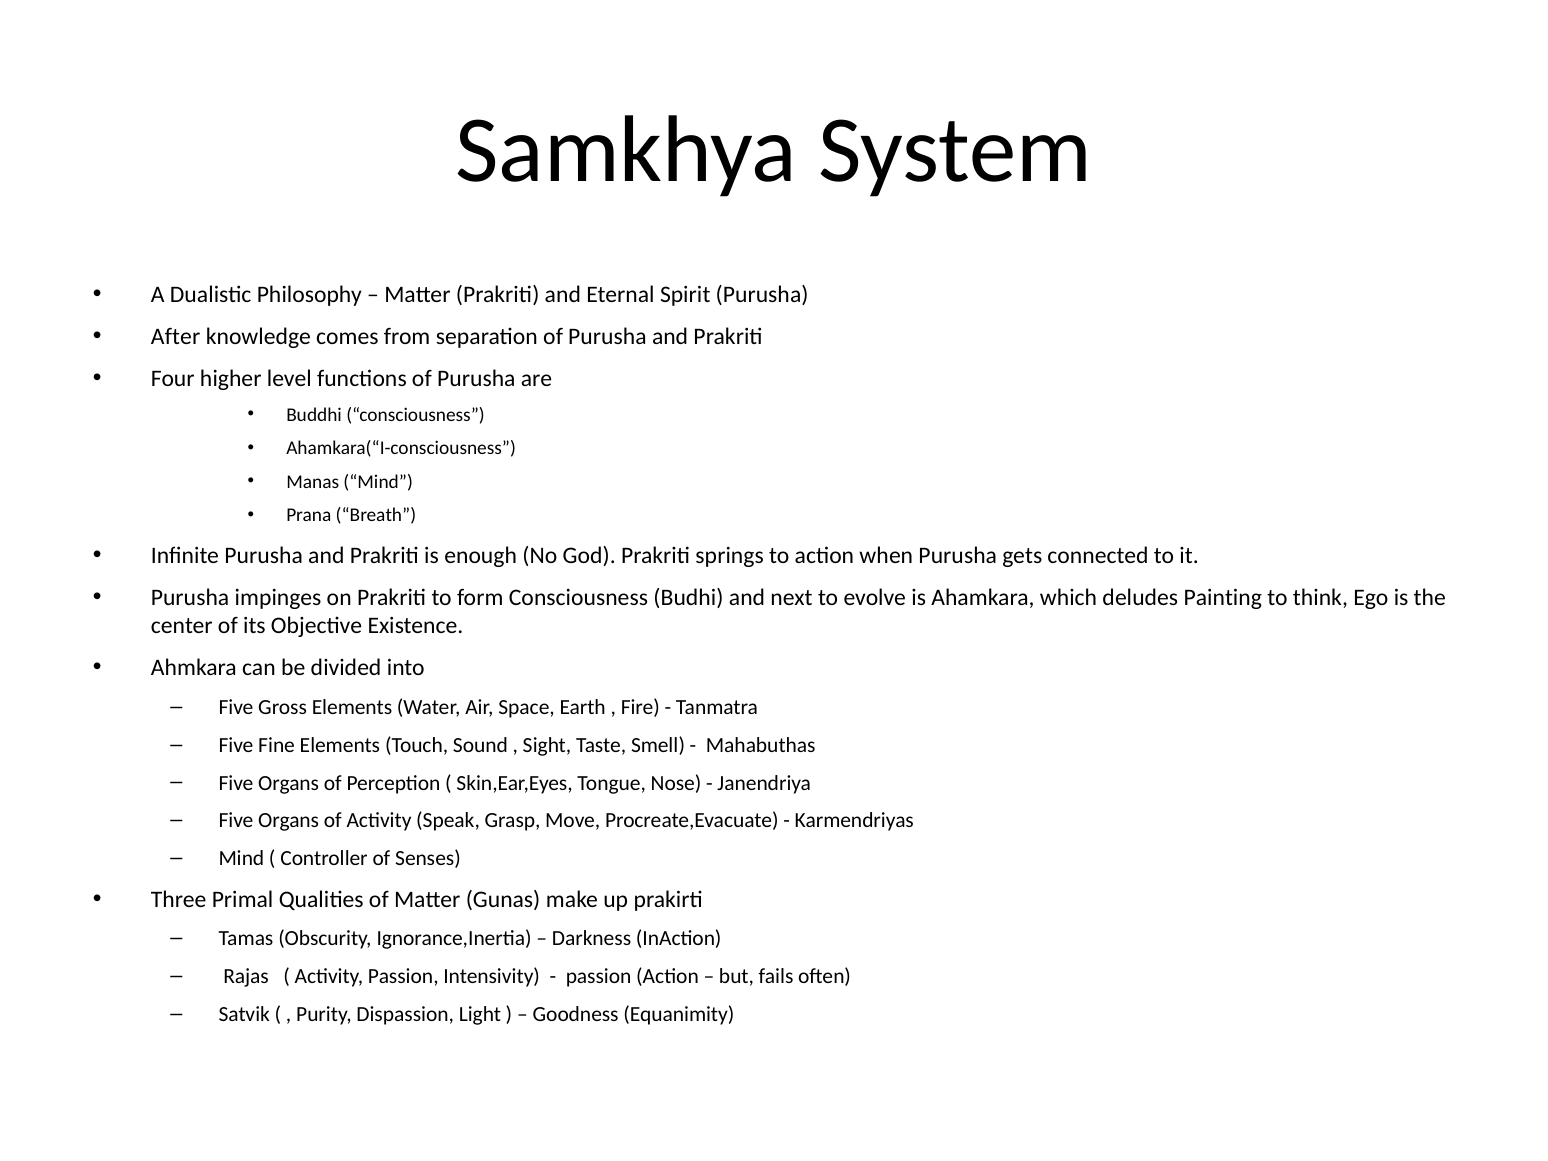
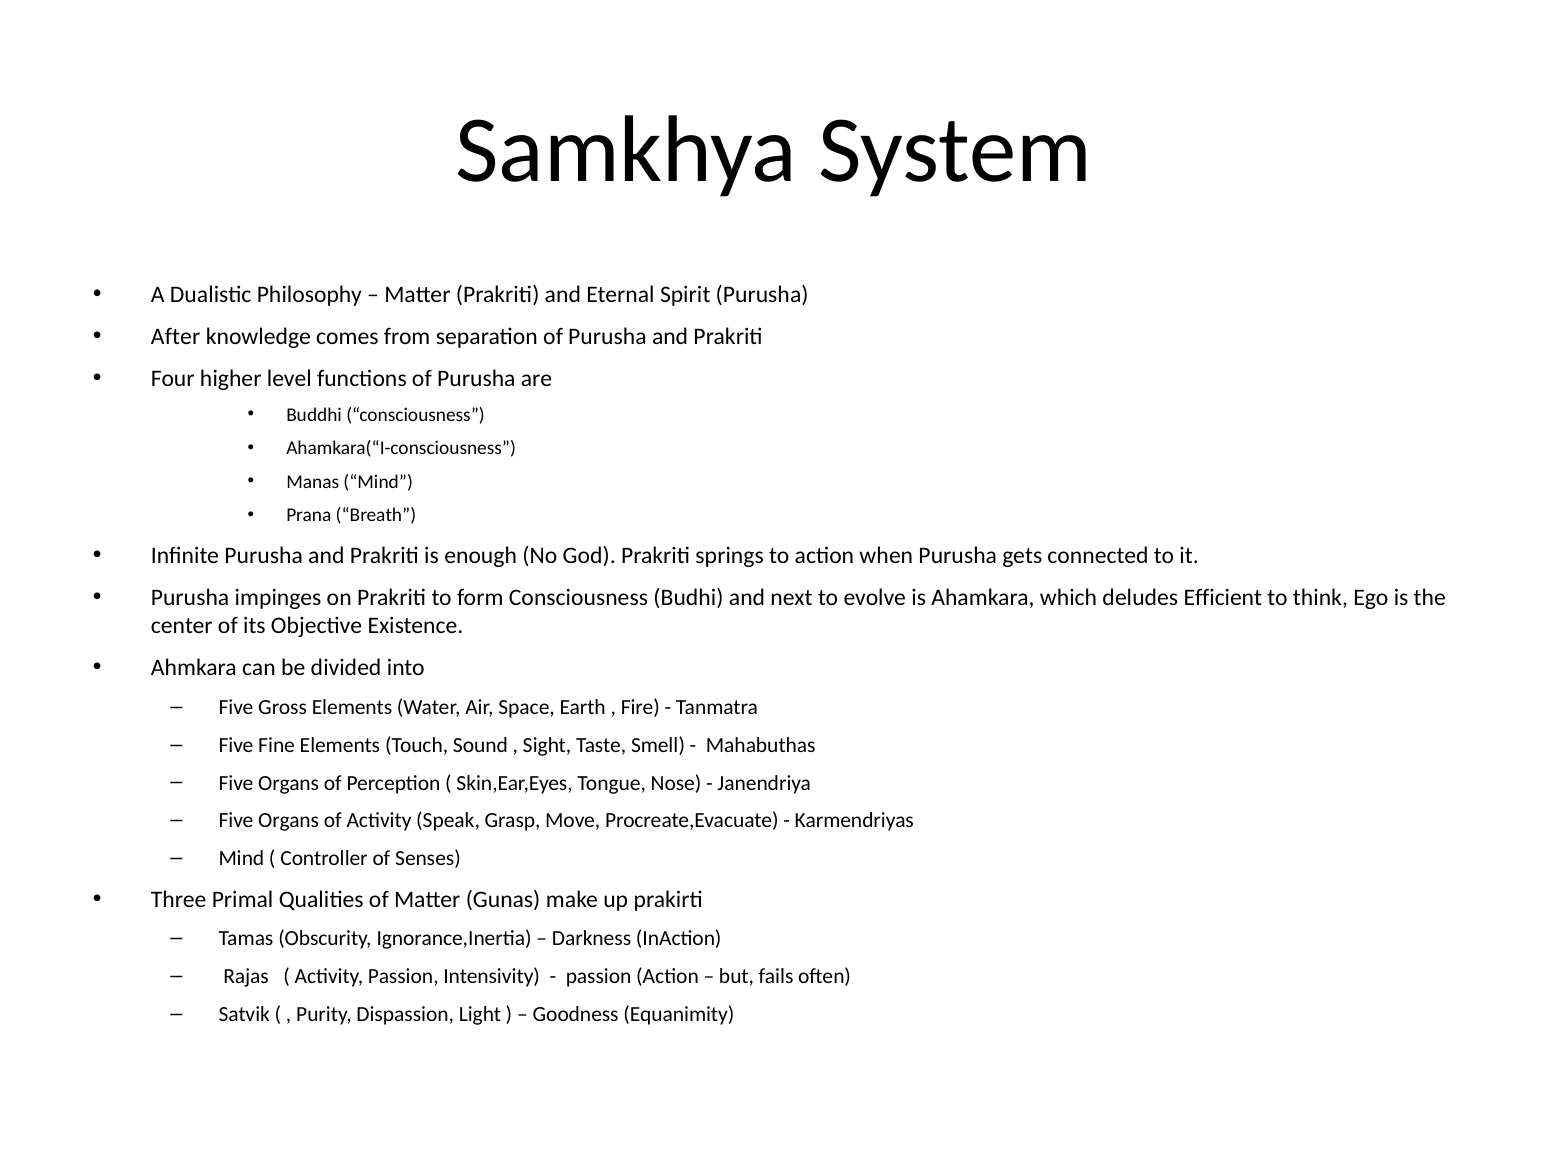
Painting: Painting -> Efficient
